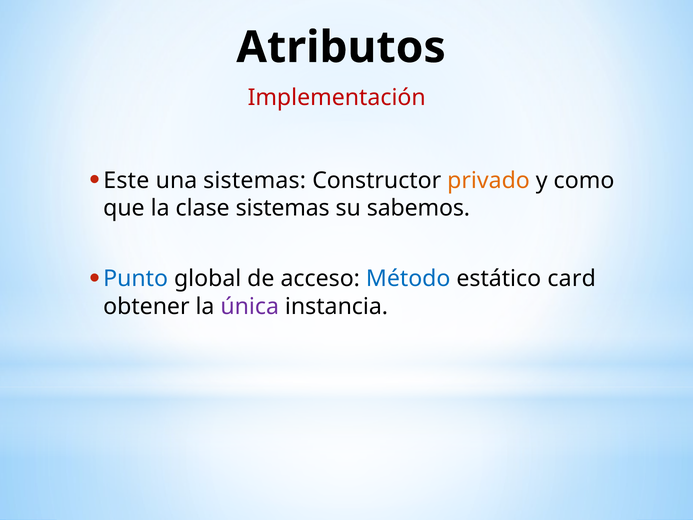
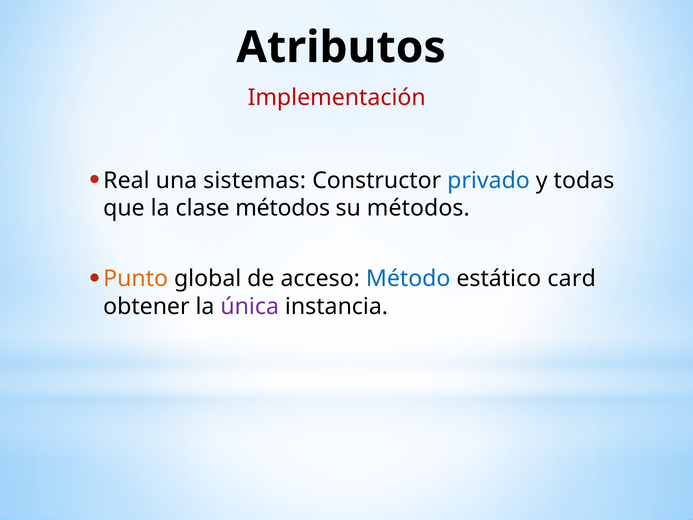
Este: Este -> Real
privado colour: orange -> blue
como: como -> todas
clase sistemas: sistemas -> métodos
su sabemos: sabemos -> métodos
Punto colour: blue -> orange
